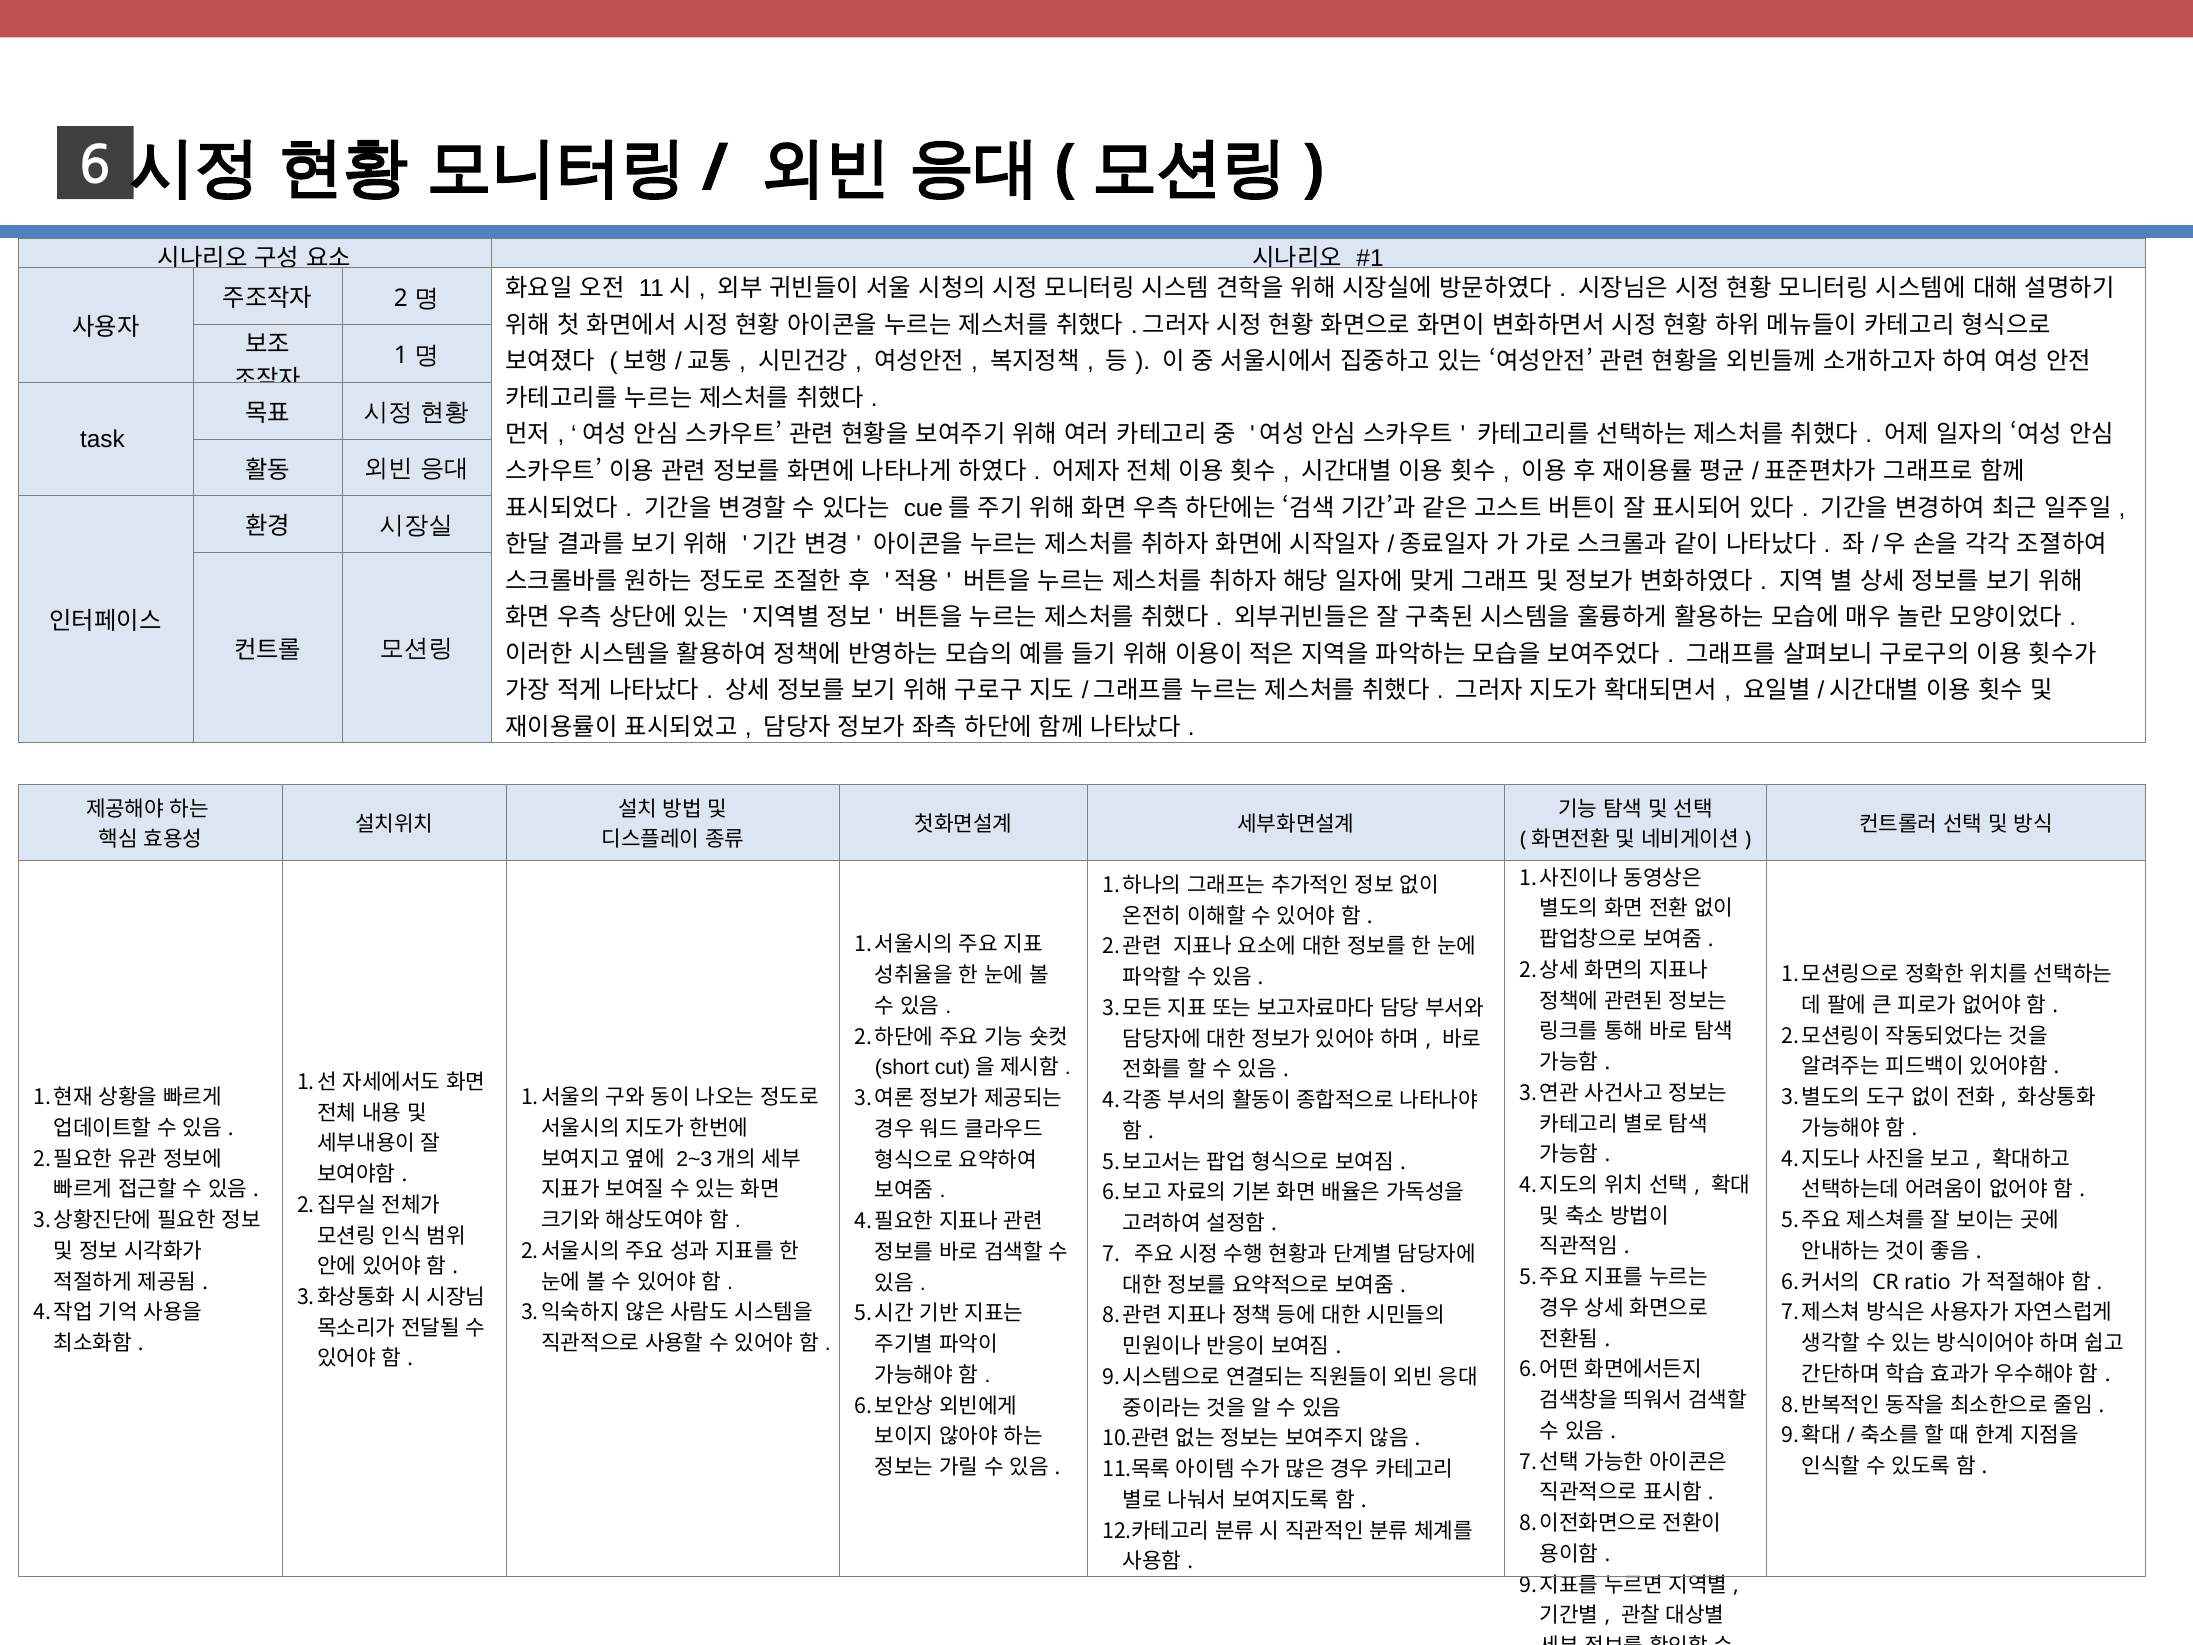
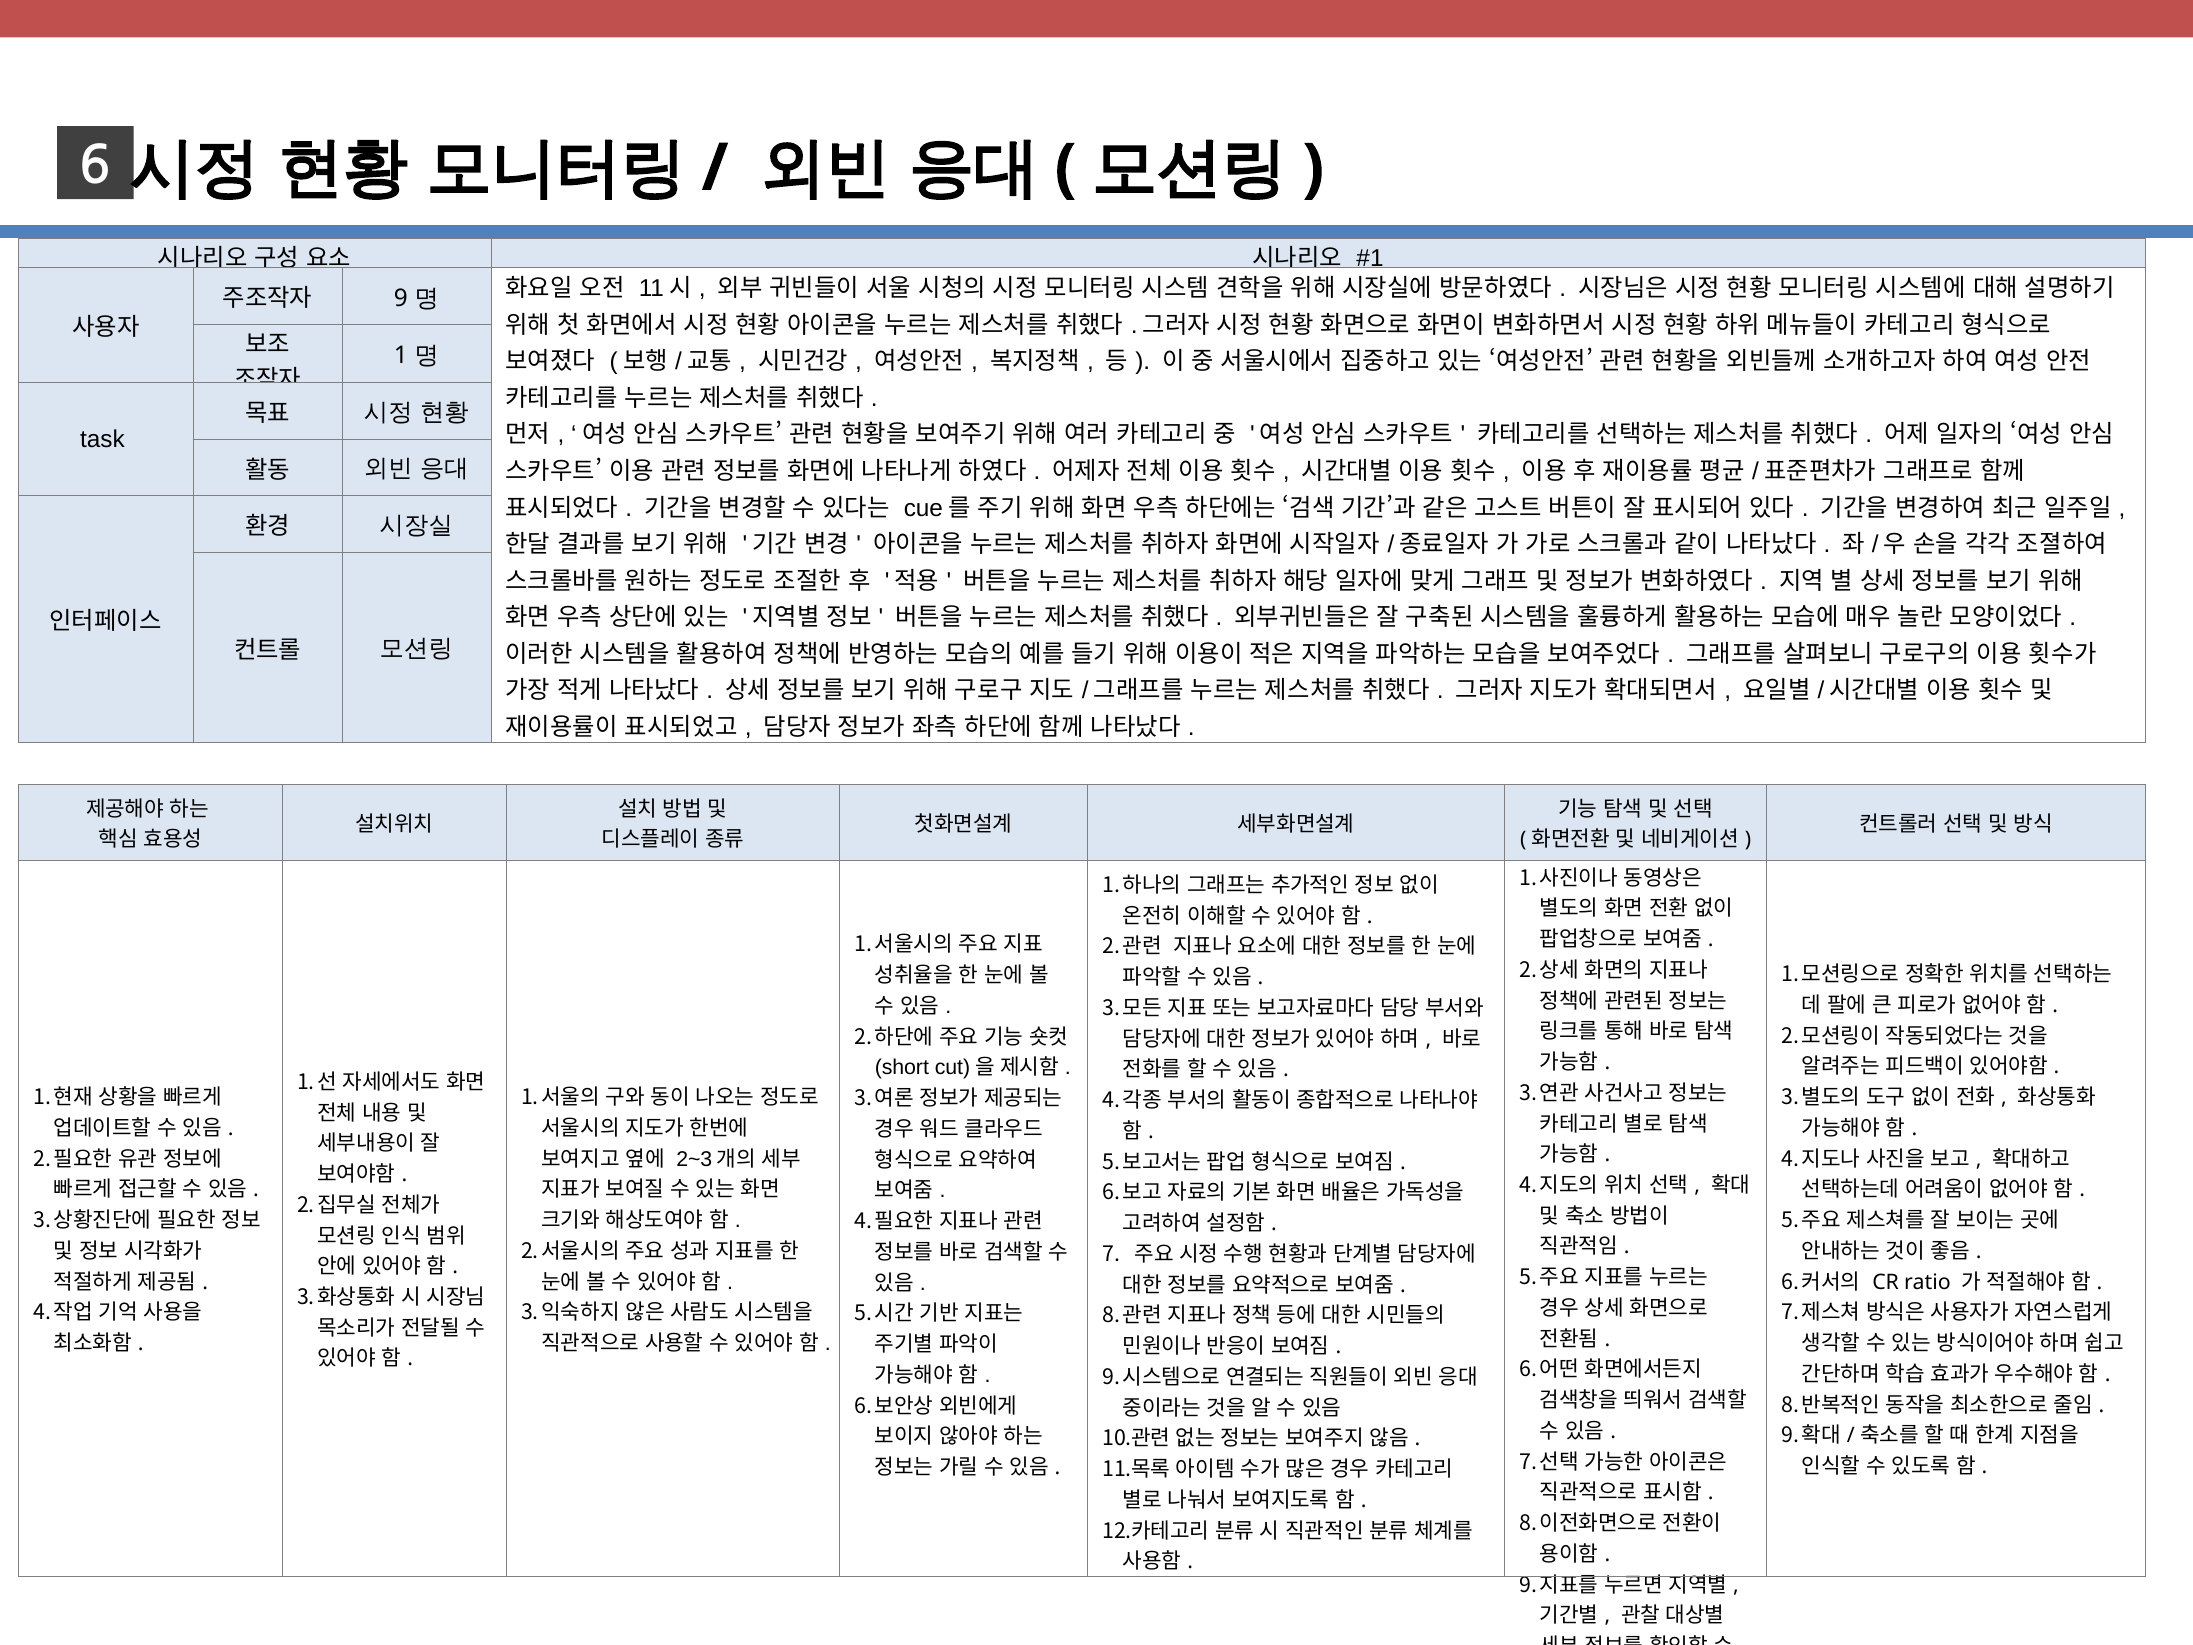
2: 2 -> 9
